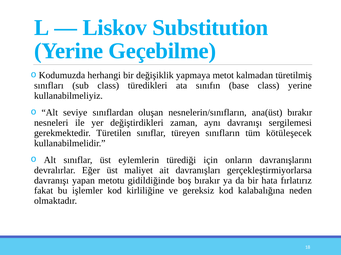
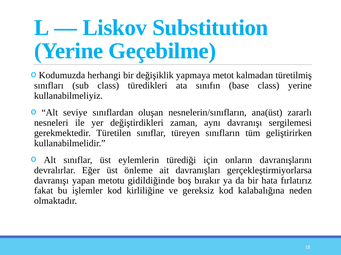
ana(üst bırakır: bırakır -> zararlı
kötüleşecek: kötüleşecek -> geliştirirken
maliyet: maliyet -> önleme
